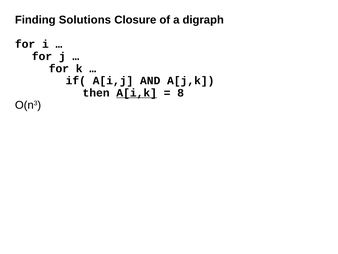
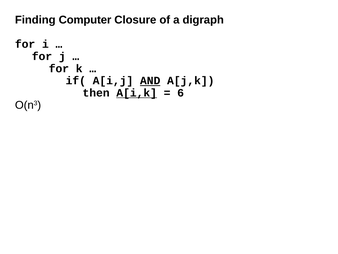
Solutions: Solutions -> Computer
AND underline: none -> present
8: 8 -> 6
